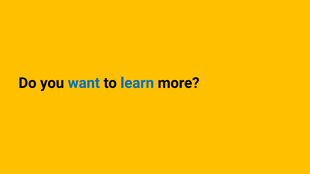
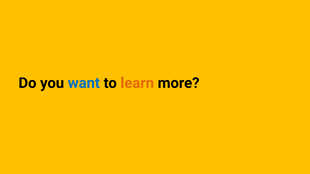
learn colour: blue -> orange
